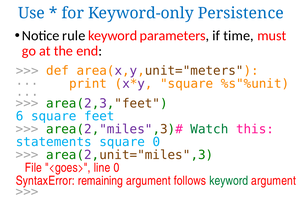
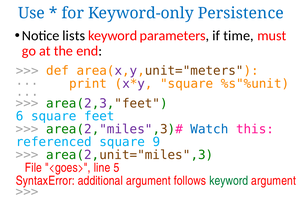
rule: rule -> lists
Watch colour: green -> blue
statements: statements -> referenced
square 0: 0 -> 9
line 0: 0 -> 5
remaining: remaining -> additional
